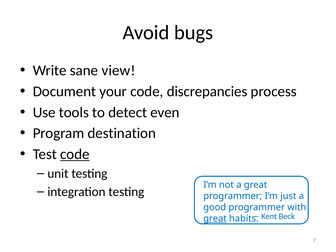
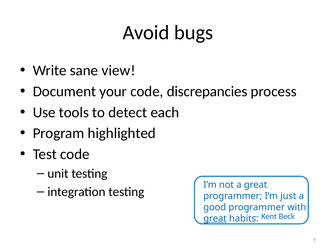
even: even -> each
destination: destination -> highlighted
code at (75, 154) underline: present -> none
